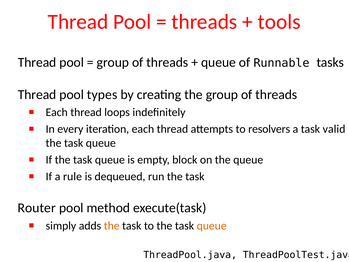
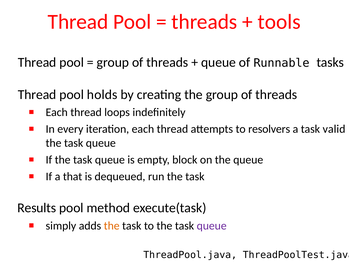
types: types -> holds
rule: rule -> that
Router: Router -> Results
queue at (212, 226) colour: orange -> purple
